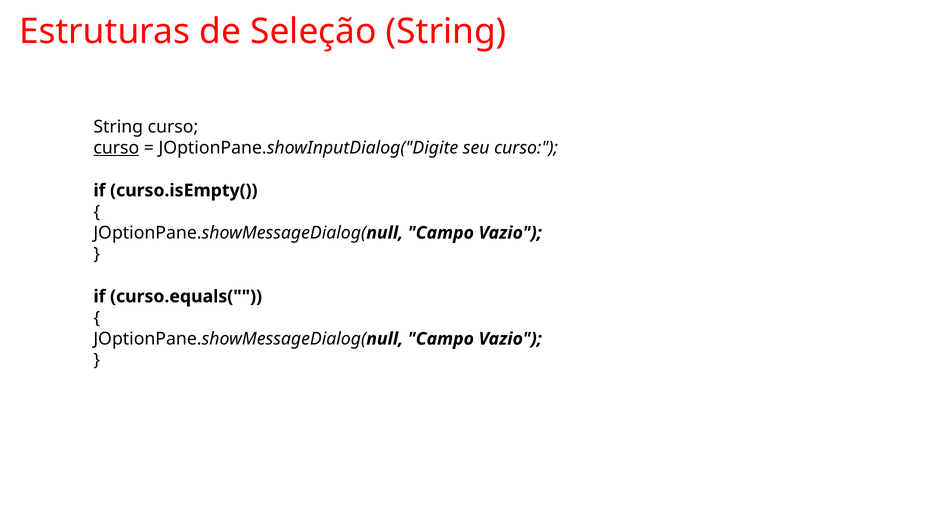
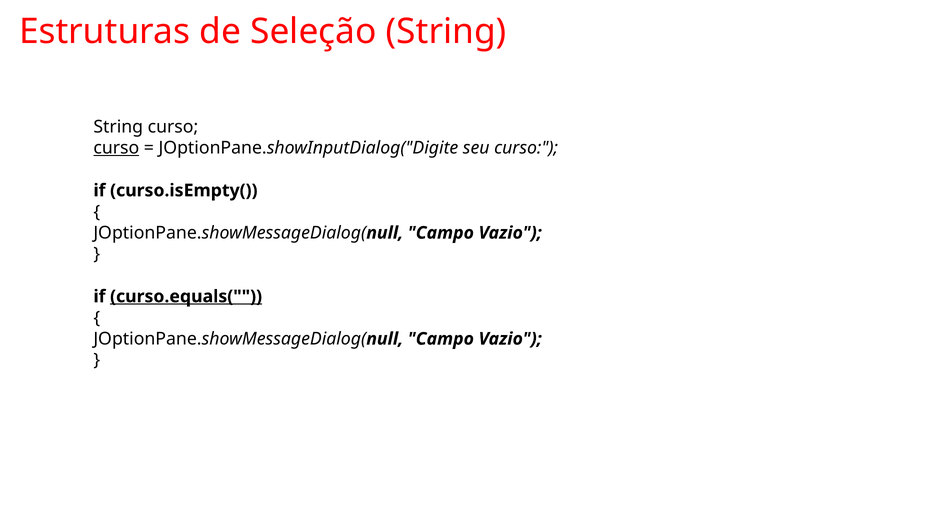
curso.equals( underline: none -> present
